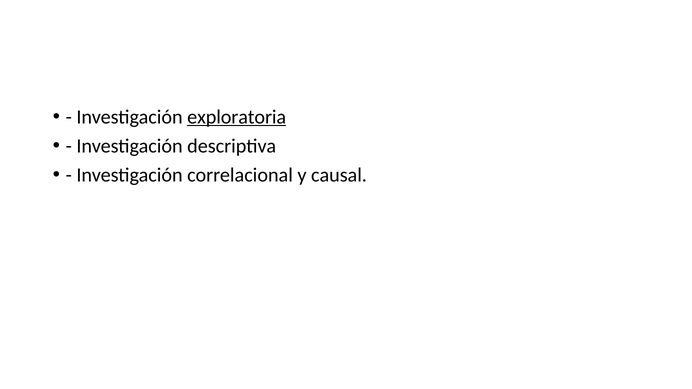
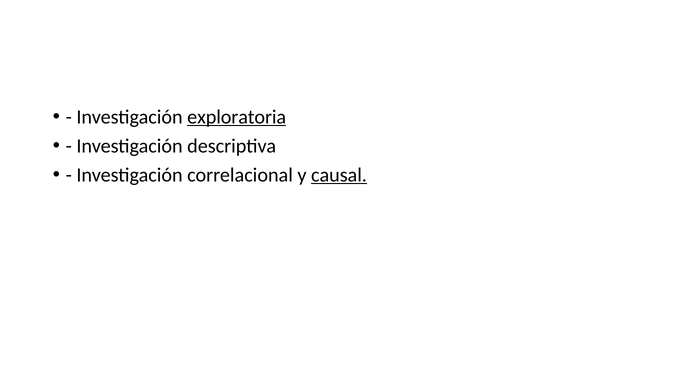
causal underline: none -> present
